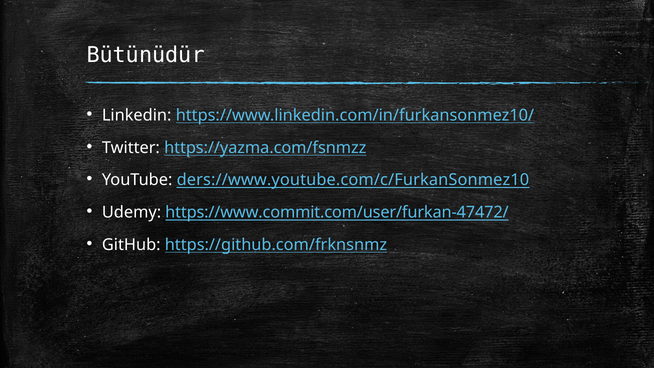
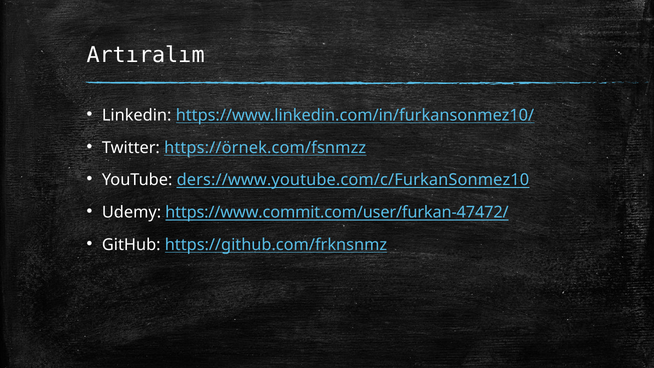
Bütünüdür: Bütünüdür -> Artıralım
https://yazma.com/fsnmzz: https://yazma.com/fsnmzz -> https://örnek.com/fsnmzz
